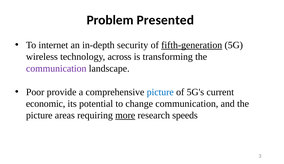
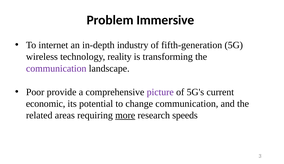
Presented: Presented -> Immersive
security: security -> industry
fifth-generation underline: present -> none
across: across -> reality
picture at (160, 92) colour: blue -> purple
picture at (39, 115): picture -> related
